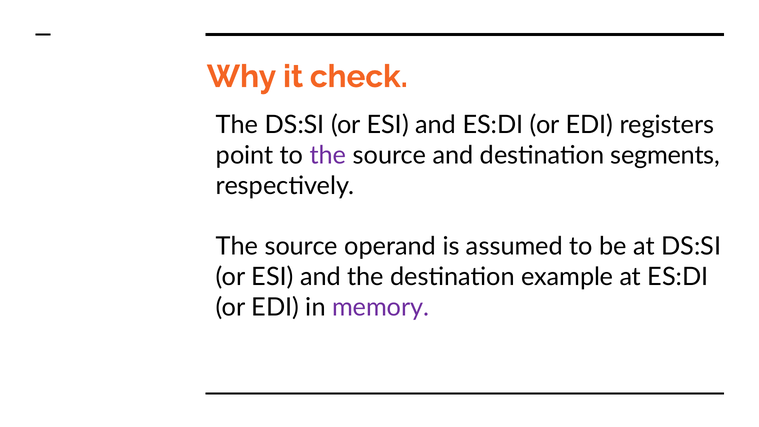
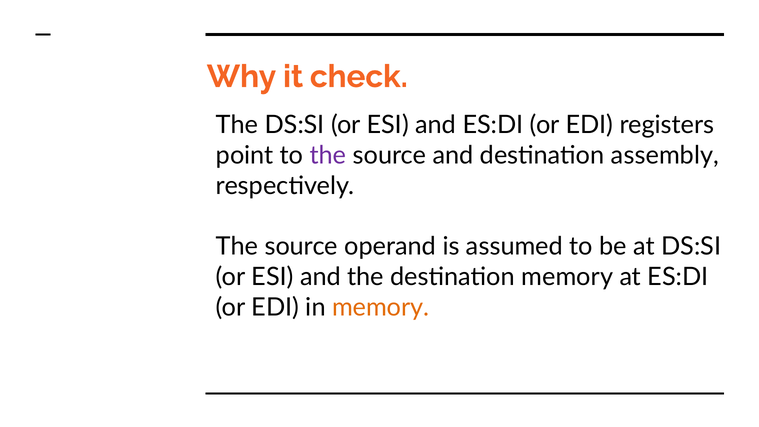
segments: segments -> assembly
destination example: example -> memory
memory at (381, 307) colour: purple -> orange
